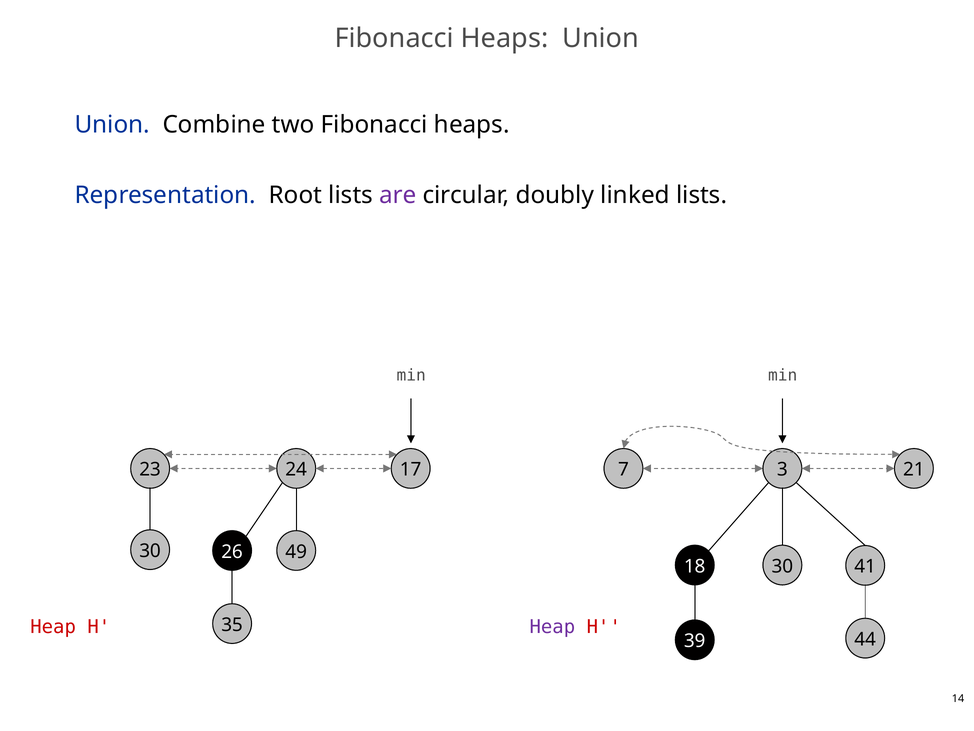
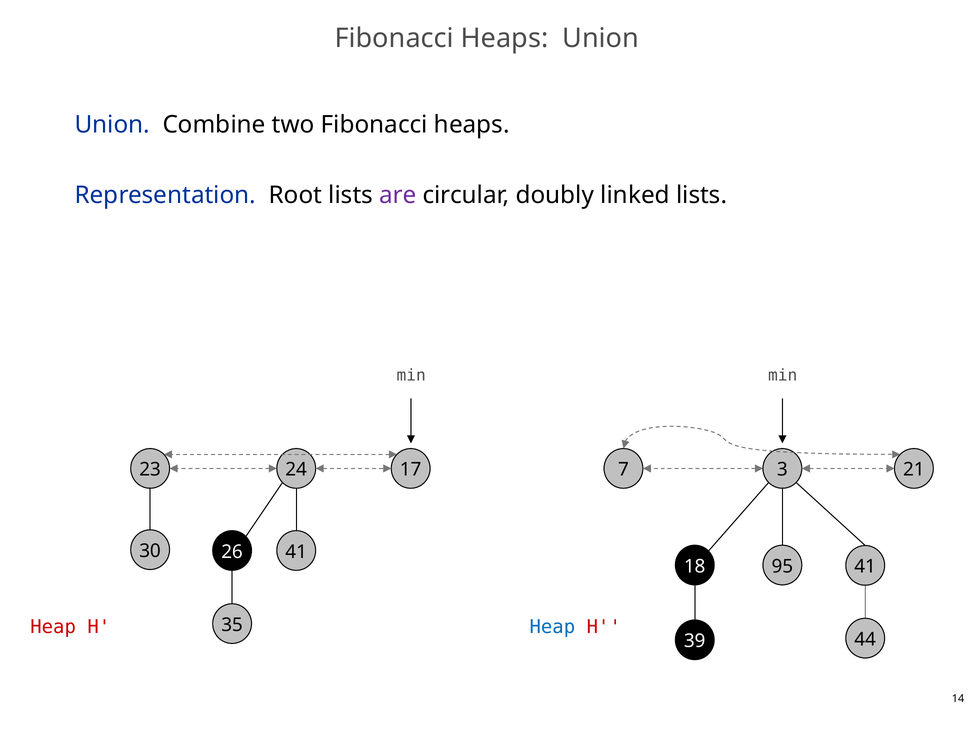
26 49: 49 -> 41
18 30: 30 -> 95
Heap at (552, 627) colour: purple -> blue
